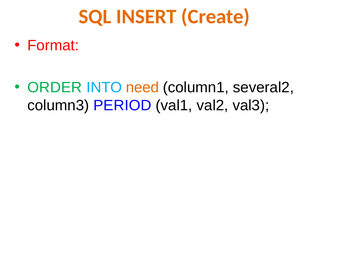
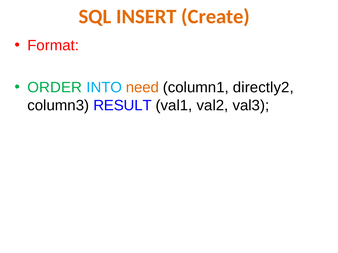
several2: several2 -> directly2
PERIOD: PERIOD -> RESULT
